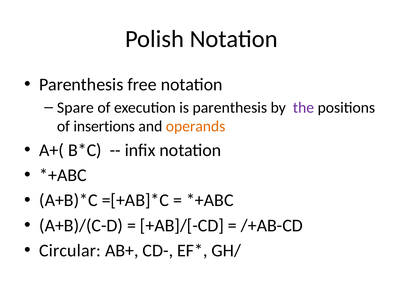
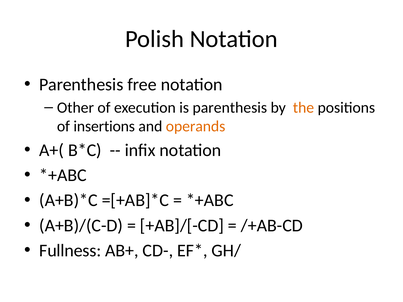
Spare: Spare -> Other
the colour: purple -> orange
Circular: Circular -> Fullness
